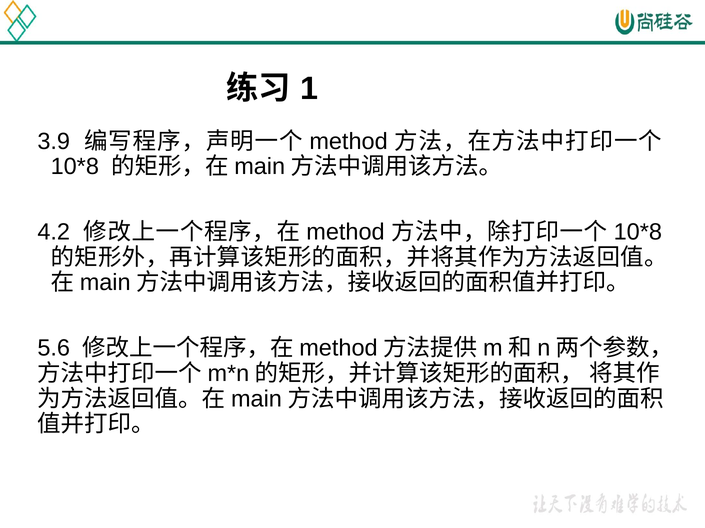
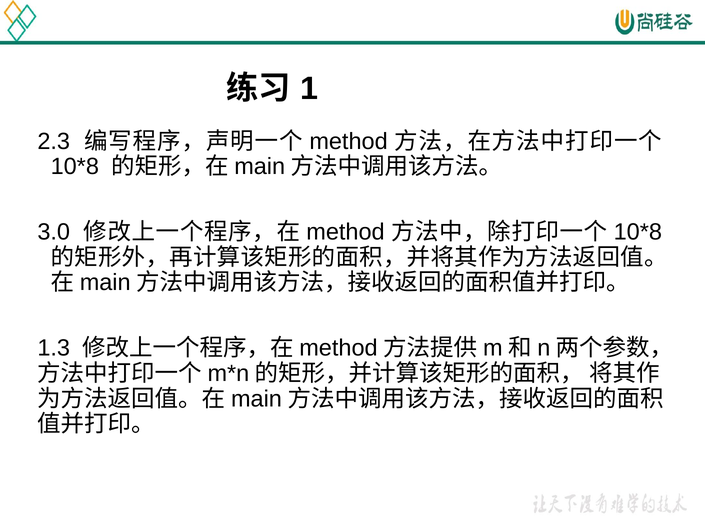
3.9: 3.9 -> 2.3
4.2: 4.2 -> 3.0
5.6: 5.6 -> 1.3
